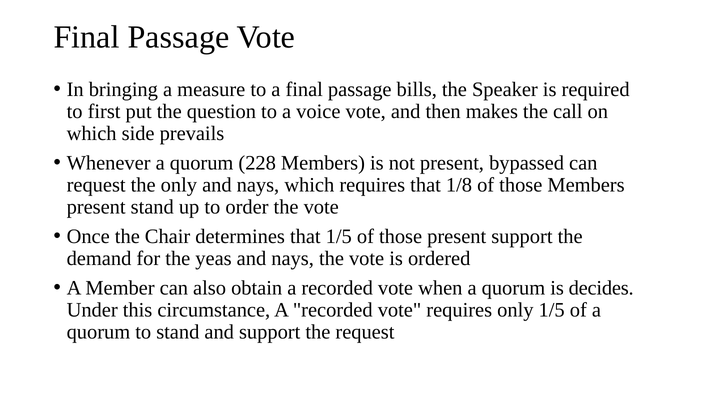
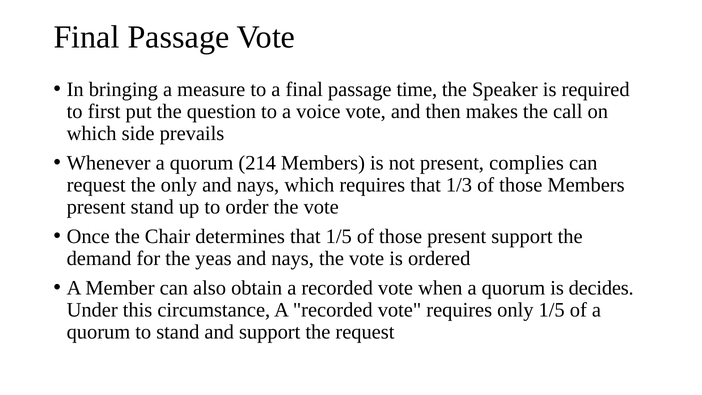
bills: bills -> time
228: 228 -> 214
bypassed: bypassed -> complies
1/8: 1/8 -> 1/3
